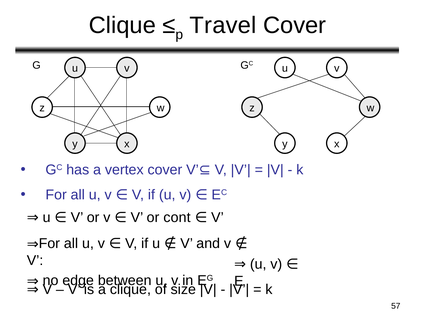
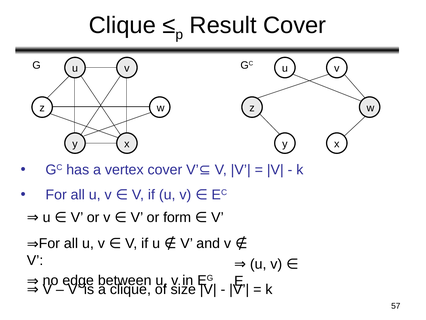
Travel: Travel -> Result
cont: cont -> form
